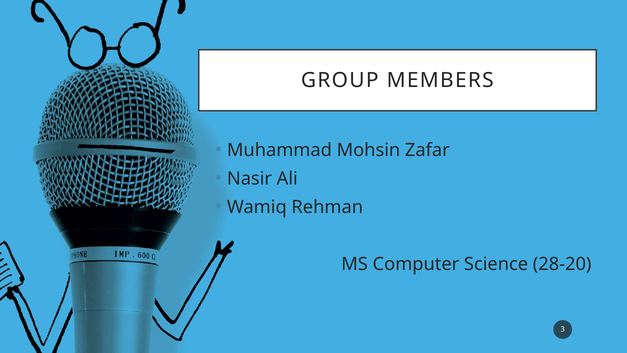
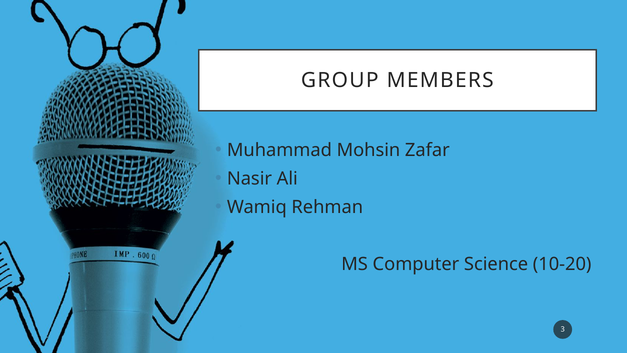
28-20: 28-20 -> 10-20
